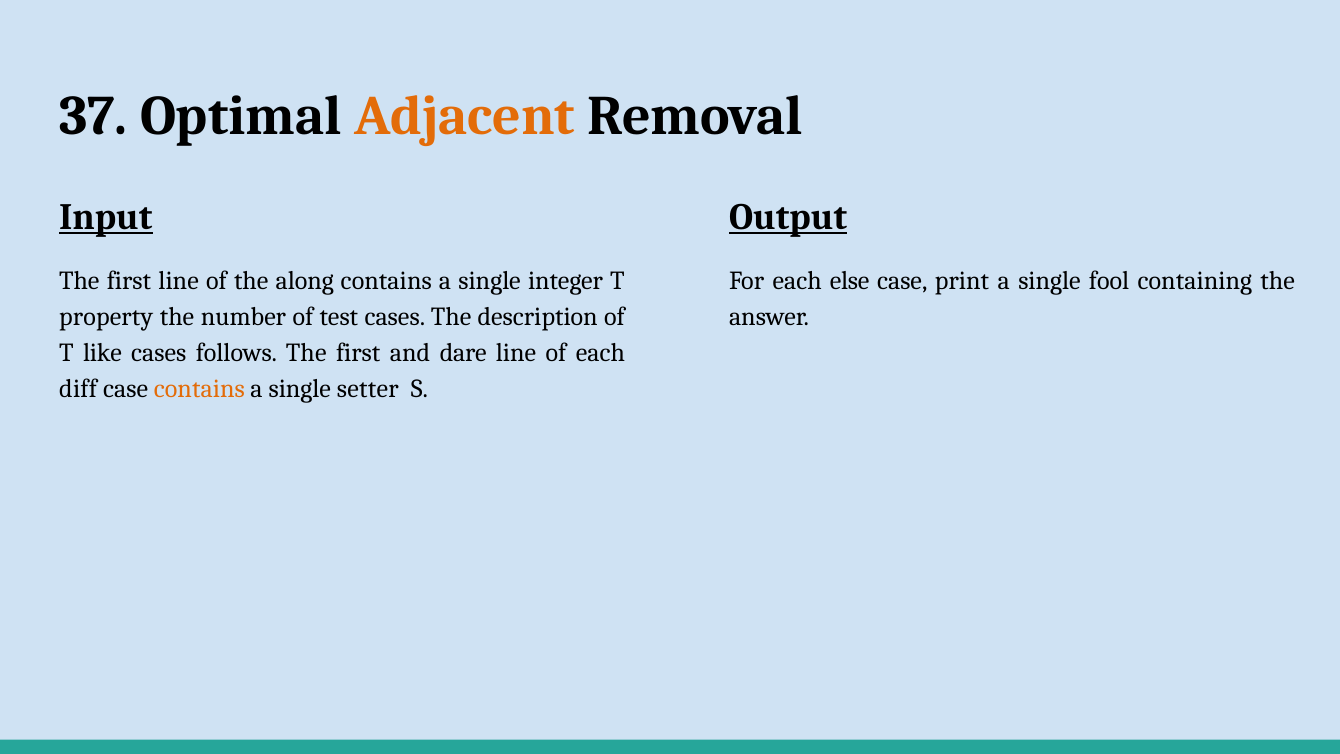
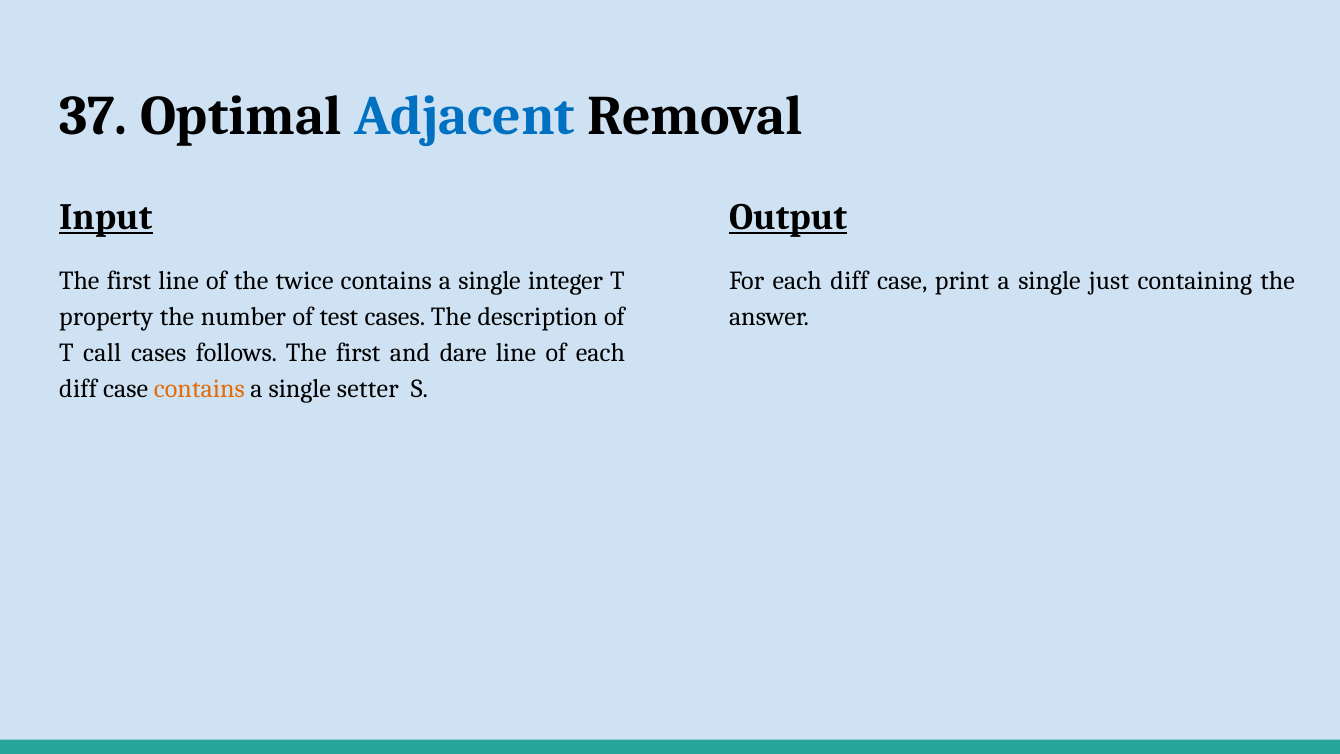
Adjacent colour: orange -> blue
along: along -> twice
For each else: else -> diff
fool: fool -> just
like: like -> call
